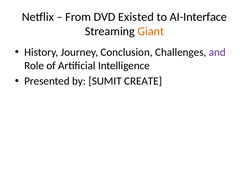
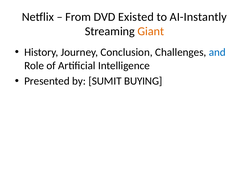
AI-Interface: AI-Interface -> AI-Instantly
and colour: purple -> blue
CREATE: CREATE -> BUYING
